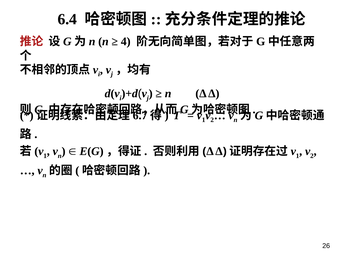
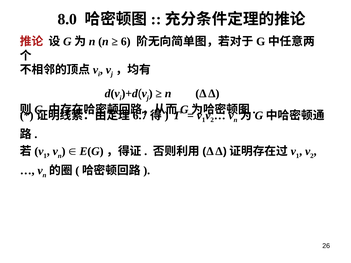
6.4: 6.4 -> 8.0
4: 4 -> 6
